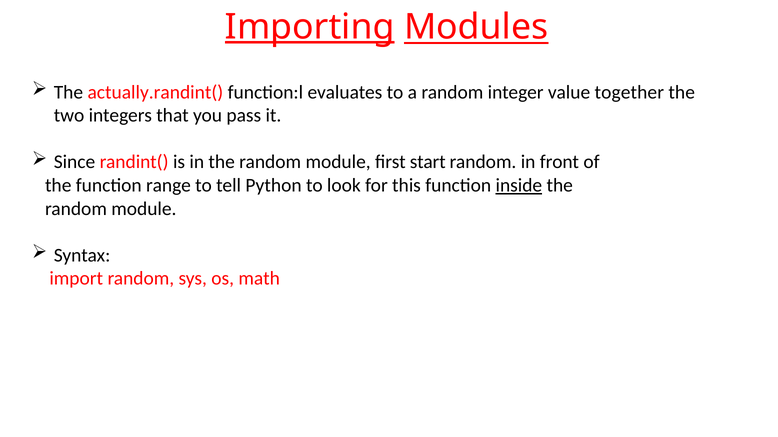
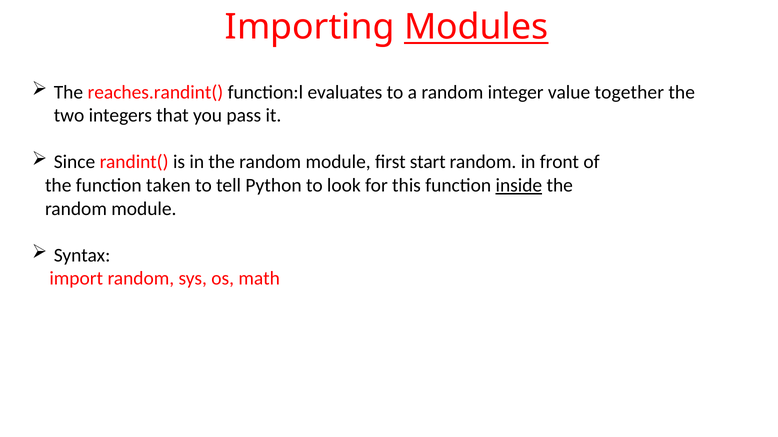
Importing underline: present -> none
actually.randint(: actually.randint( -> reaches.randint(
range: range -> taken
